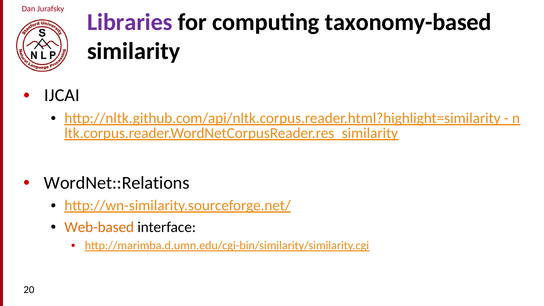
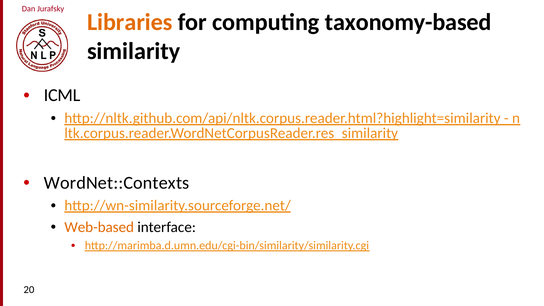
Libraries colour: purple -> orange
IJCAI: IJCAI -> ICML
WordNet::Relations: WordNet::Relations -> WordNet::Contexts
